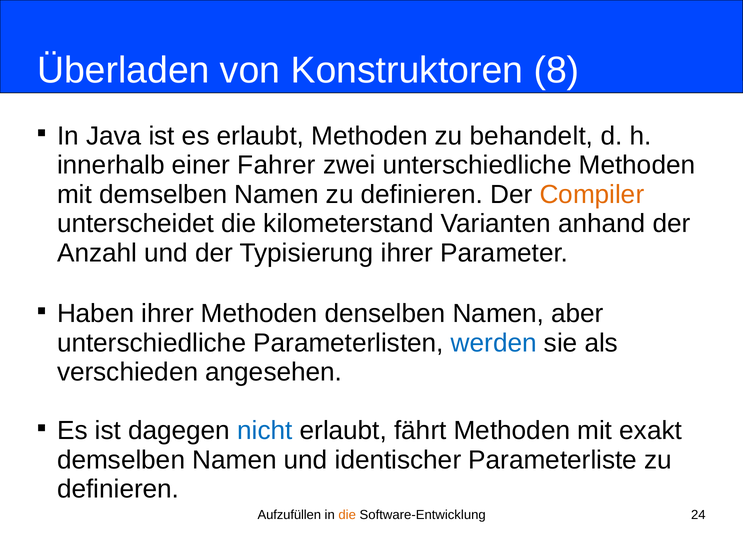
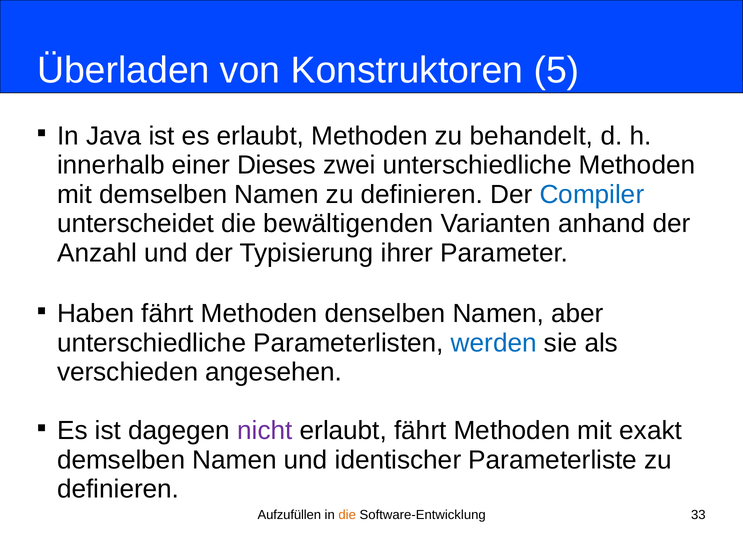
8: 8 -> 5
Fahrer: Fahrer -> Dieses
Compiler colour: orange -> blue
kilometerstand: kilometerstand -> bewältigenden
Haben ihrer: ihrer -> fährt
nicht colour: blue -> purple
24: 24 -> 33
